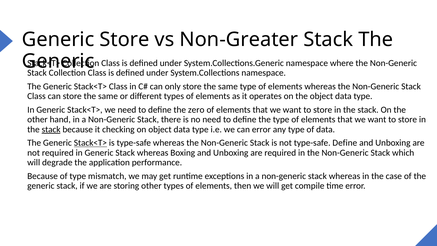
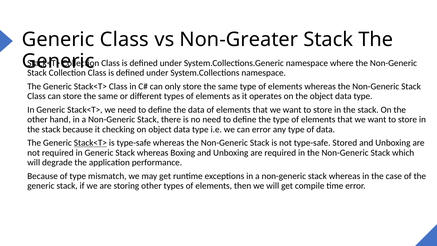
Generic Store: Store -> Class
the zero: zero -> data
stack at (51, 129) underline: present -> none
type-safe Define: Define -> Stored
